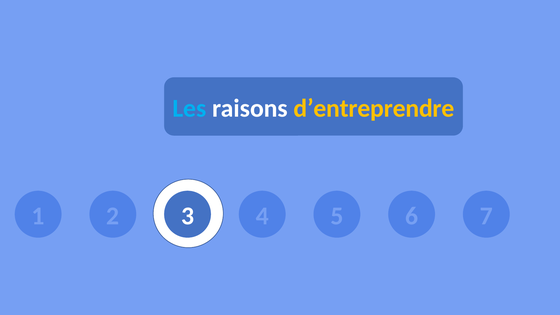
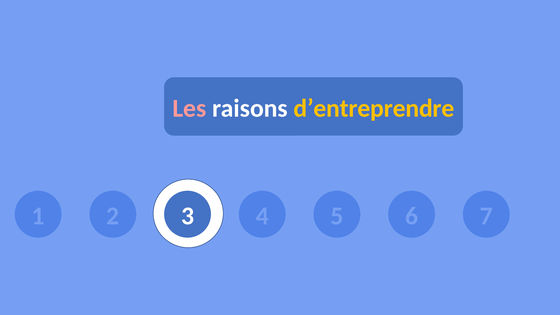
Les colour: light blue -> pink
